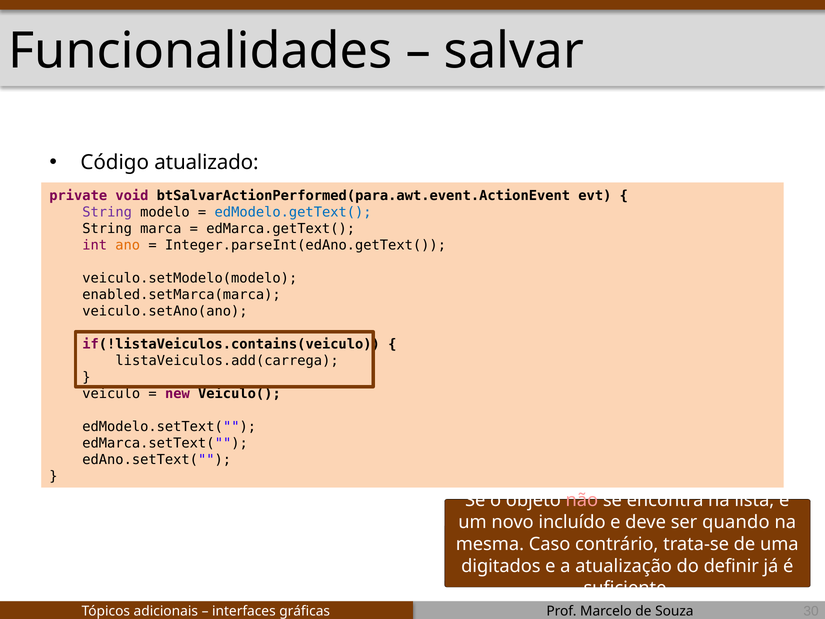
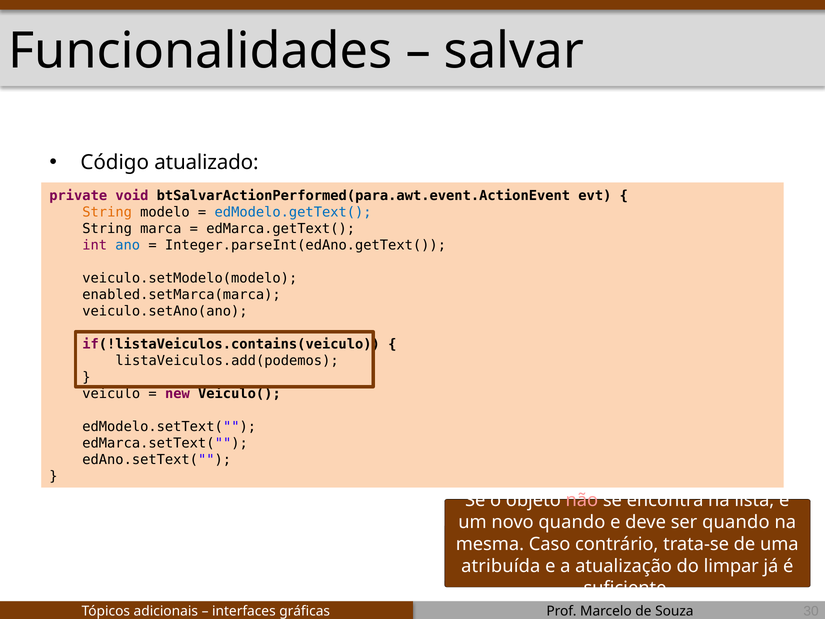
String at (107, 212) colour: purple -> orange
ano colour: orange -> blue
listaVeiculos.add(carrega: listaVeiculos.add(carrega -> listaVeiculos.add(podemos
novo incluído: incluído -> quando
digitados: digitados -> atribuída
definir: definir -> limpar
